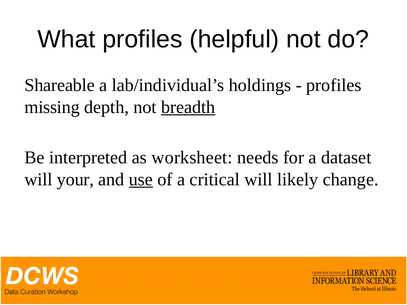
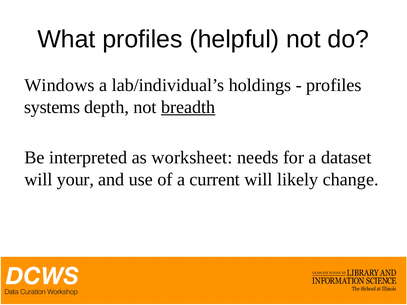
Shareable: Shareable -> Windows
missing: missing -> systems
use underline: present -> none
critical: critical -> current
